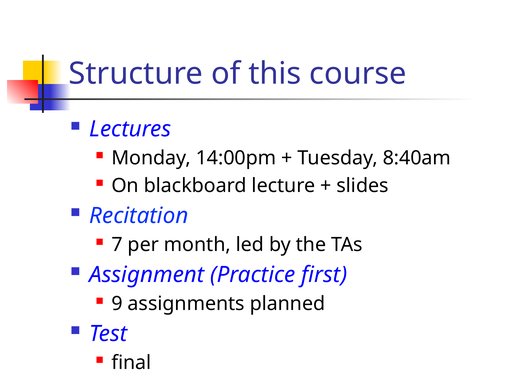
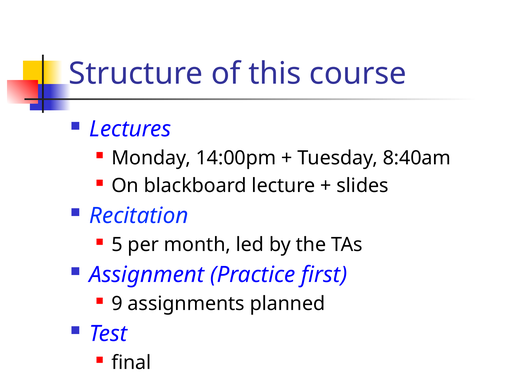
7: 7 -> 5
